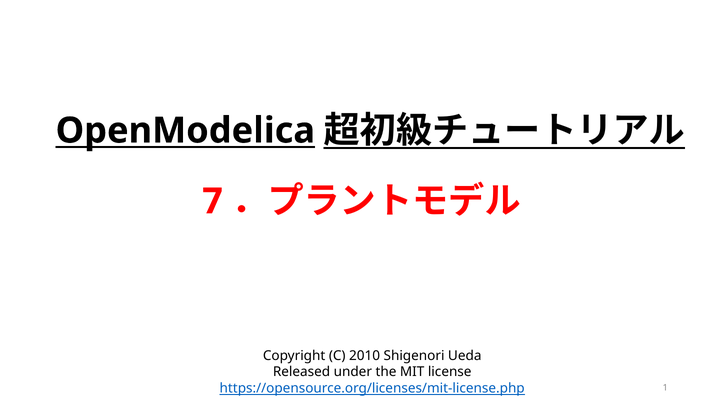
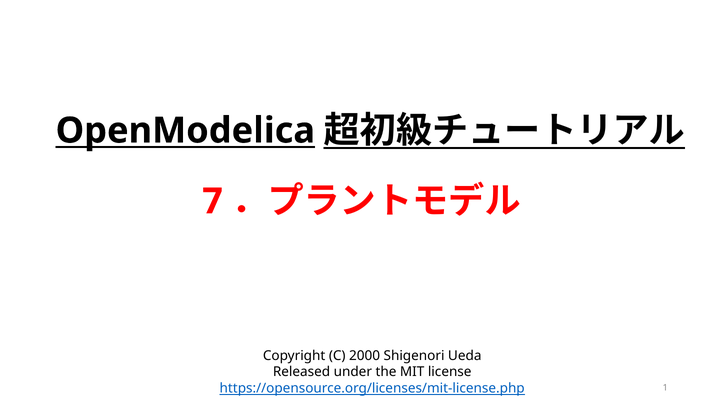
2010: 2010 -> 2000
